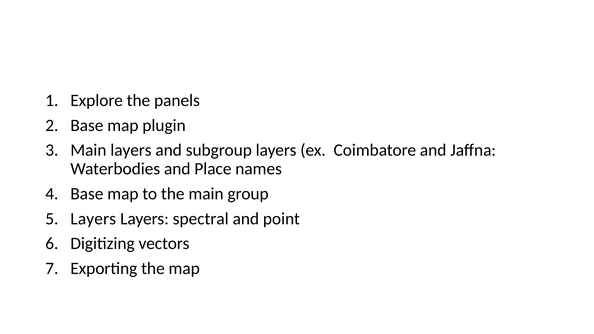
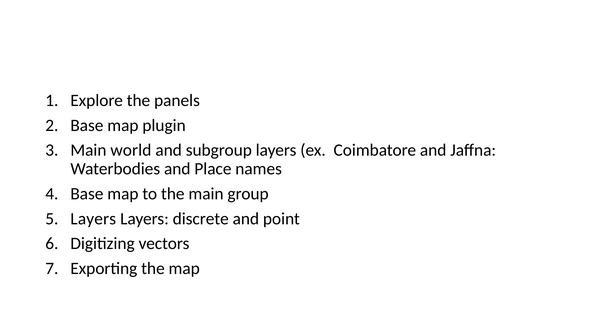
Main layers: layers -> world
spectral: spectral -> discrete
